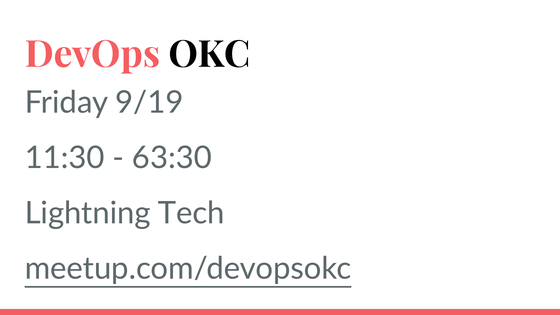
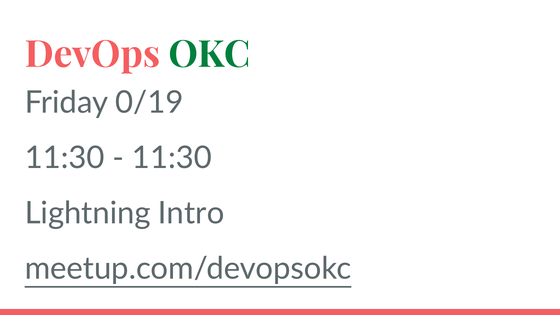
OKC colour: black -> green
9/19: 9/19 -> 0/19
63:30 at (172, 158): 63:30 -> 11:30
Tech: Tech -> Intro
